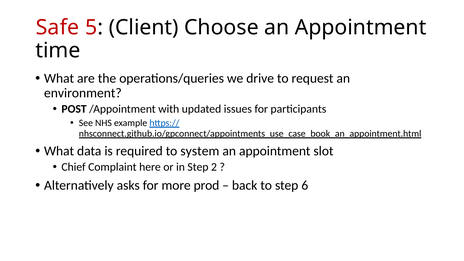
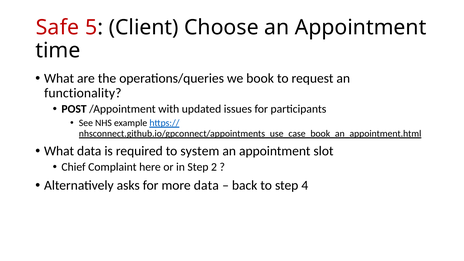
drive: drive -> book
environment: environment -> functionality
more prod: prod -> data
6: 6 -> 4
